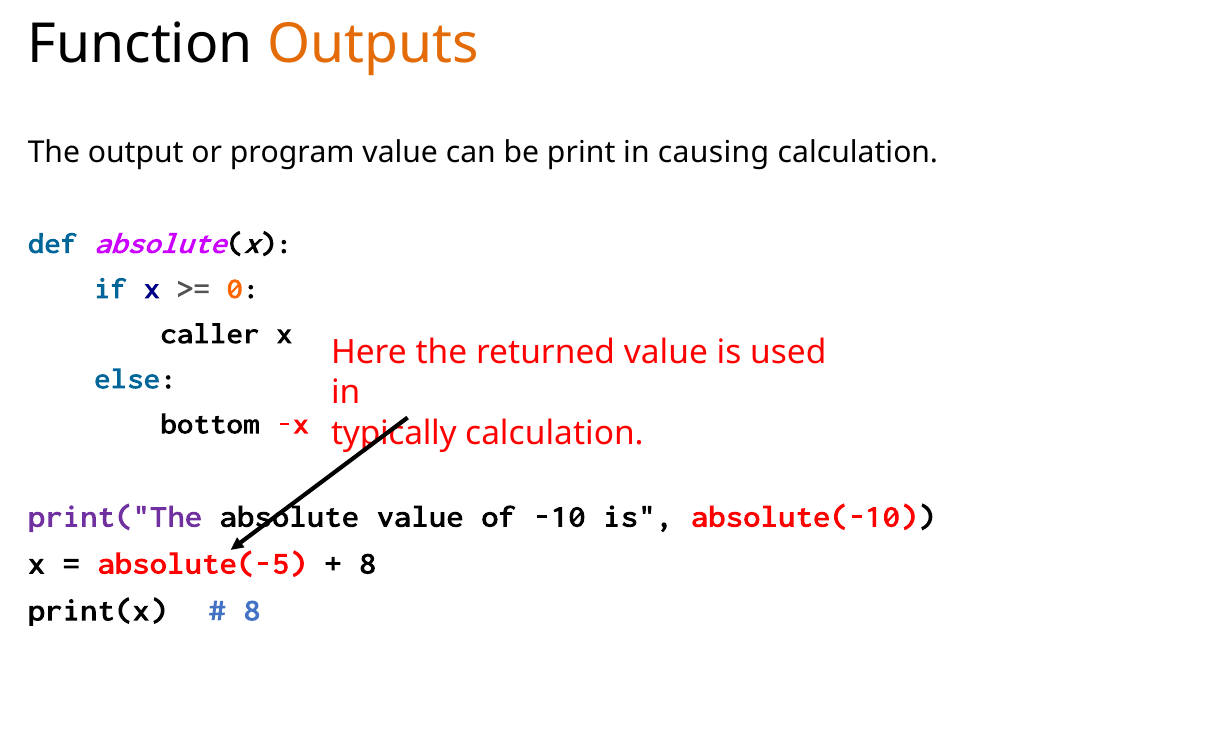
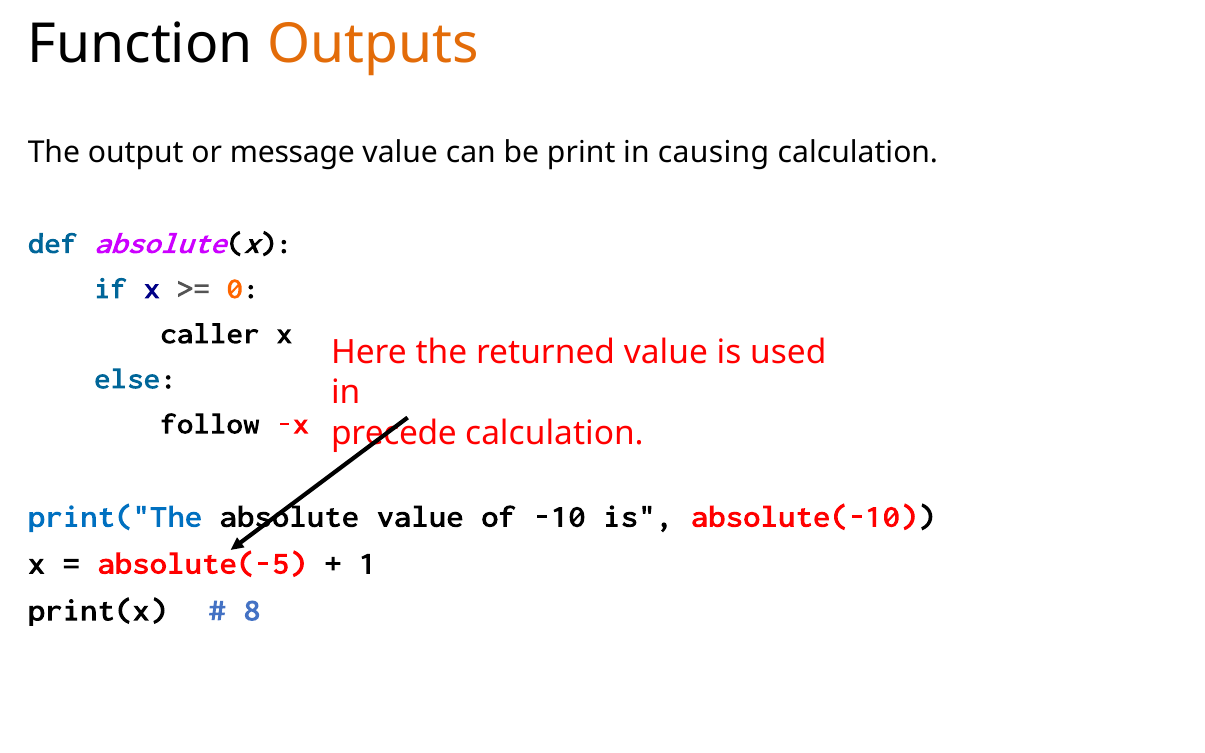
program: program -> message
bottom: bottom -> follow
typically: typically -> precede
print("The colour: purple -> blue
8 at (368, 563): 8 -> 1
